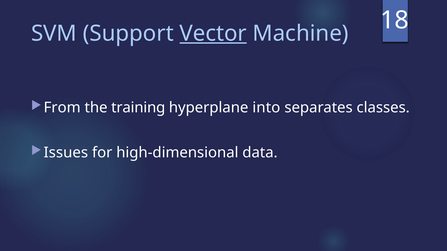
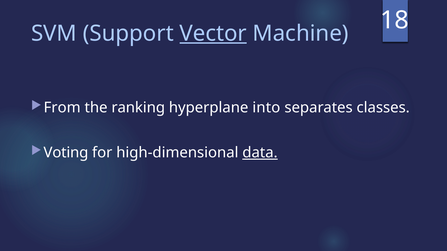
training: training -> ranking
Issues: Issues -> Voting
data underline: none -> present
